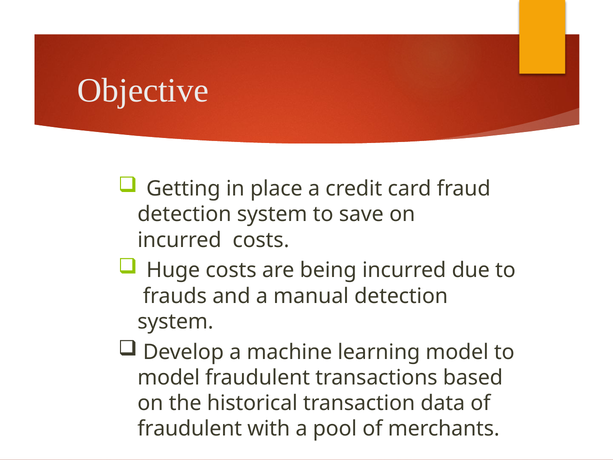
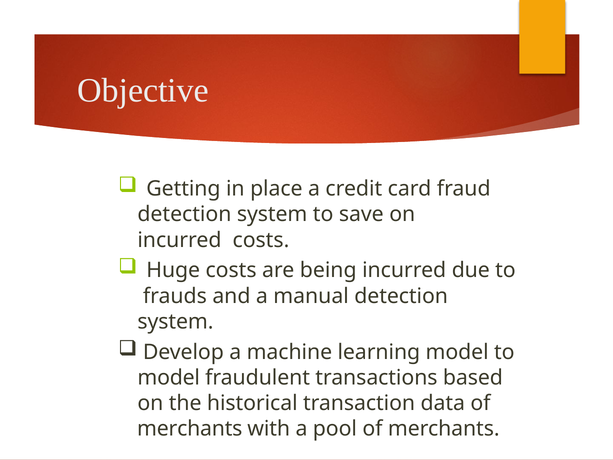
fraudulent at (190, 428): fraudulent -> merchants
